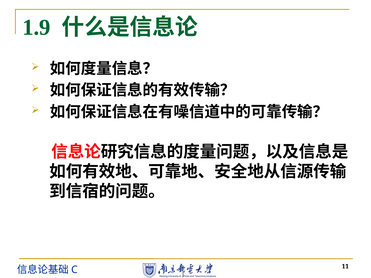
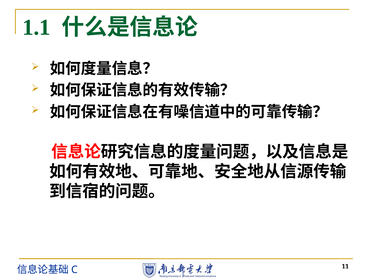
1.9: 1.9 -> 1.1
